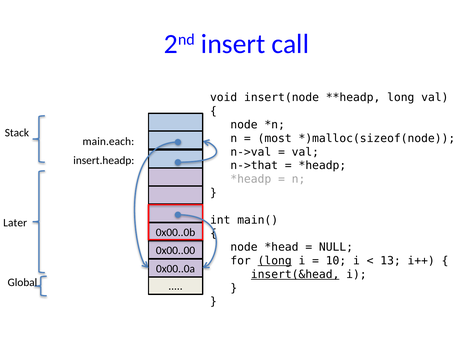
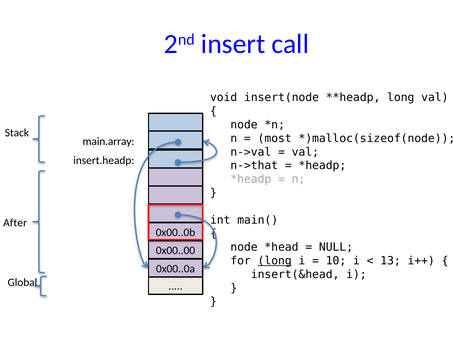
main.each: main.each -> main.array
Later: Later -> After
insert(&head underline: present -> none
